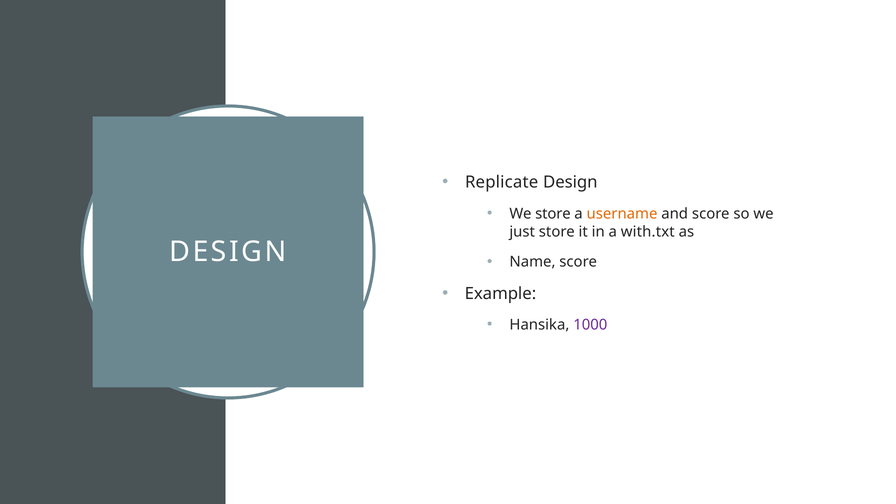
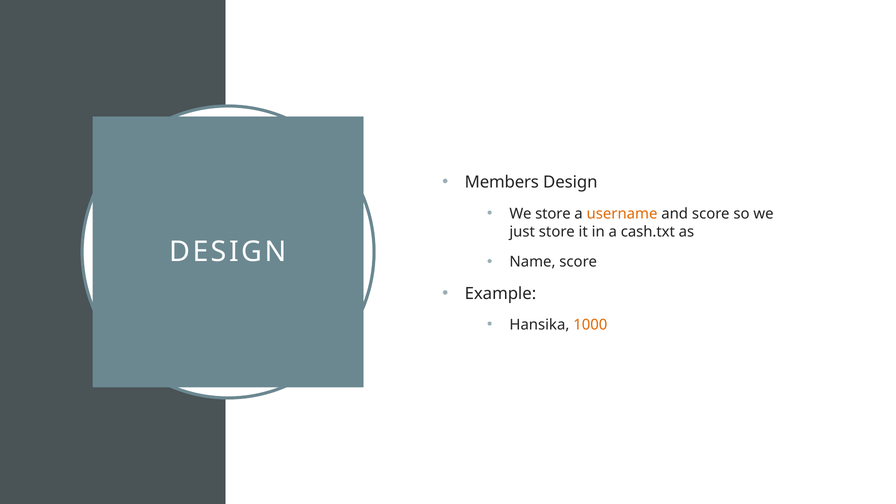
Replicate: Replicate -> Members
with.txt: with.txt -> cash.txt
1000 colour: purple -> orange
